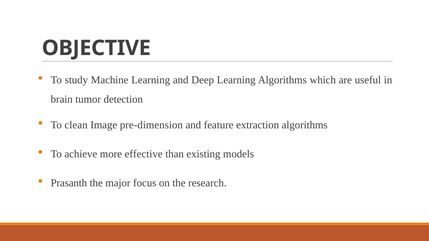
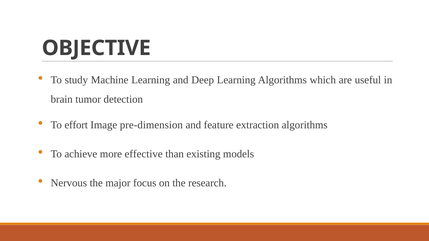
clean: clean -> effort
Prasanth: Prasanth -> Nervous
